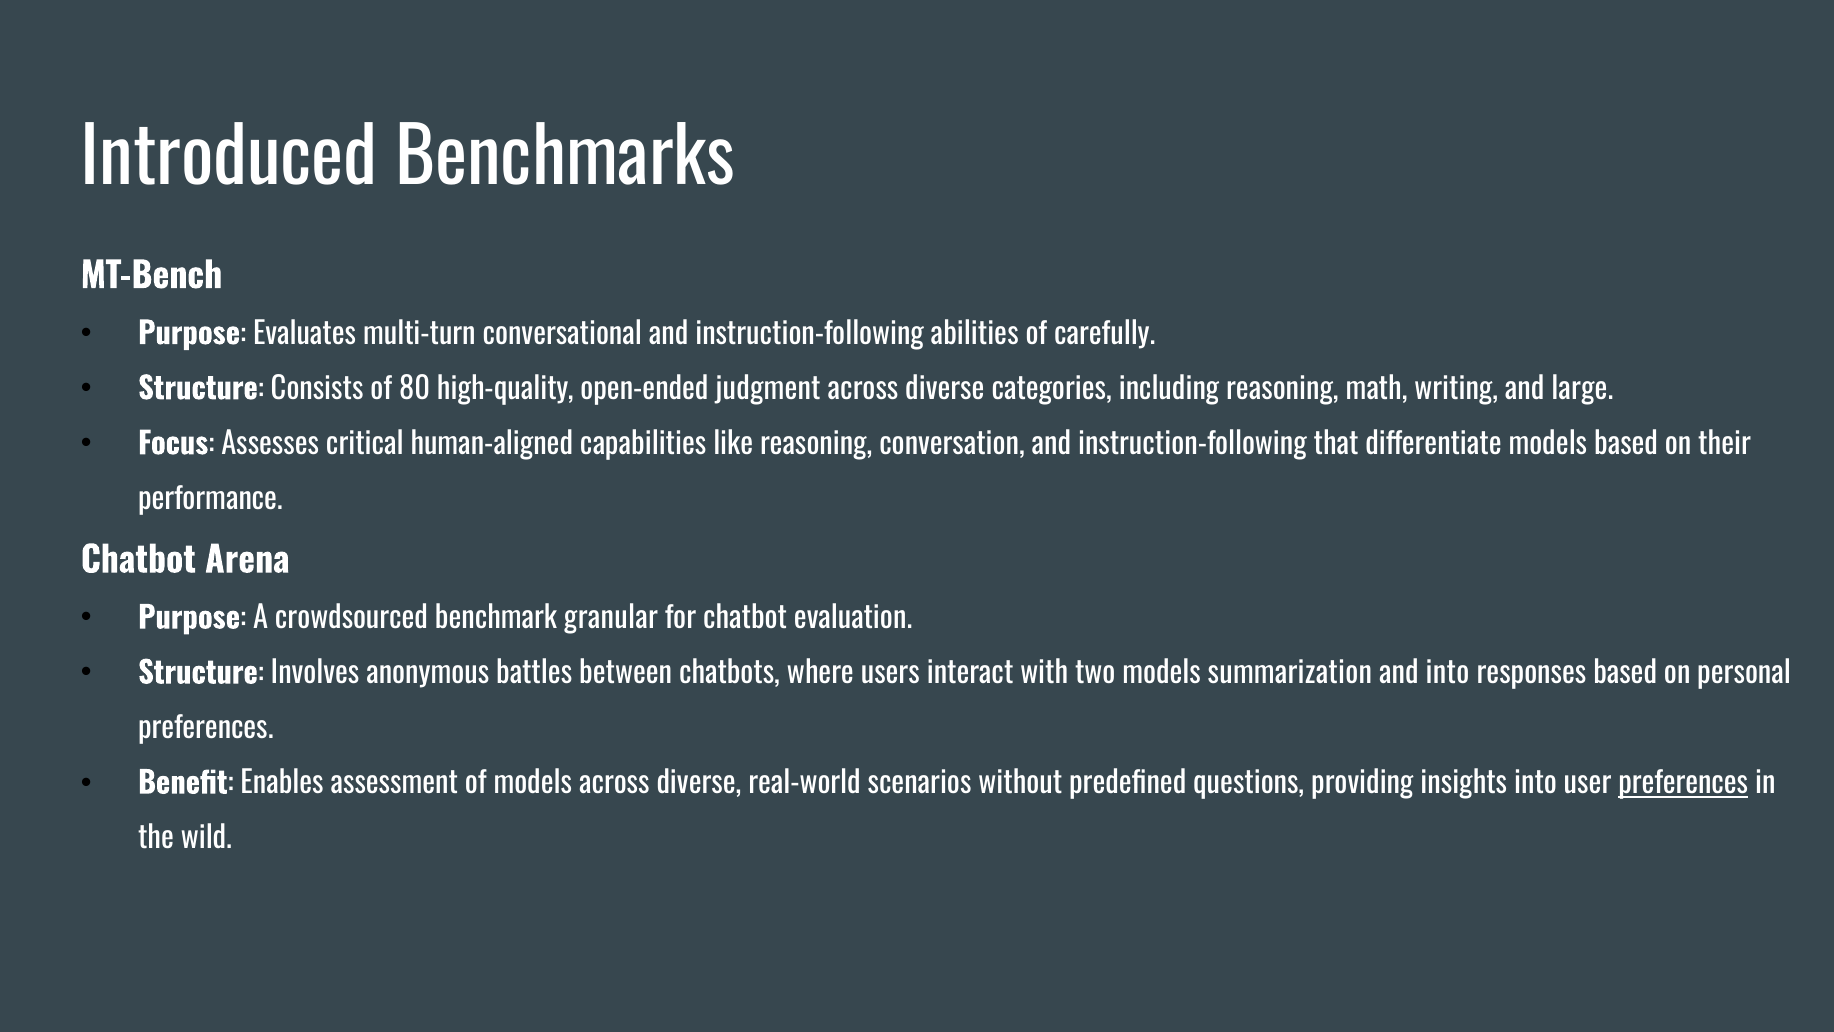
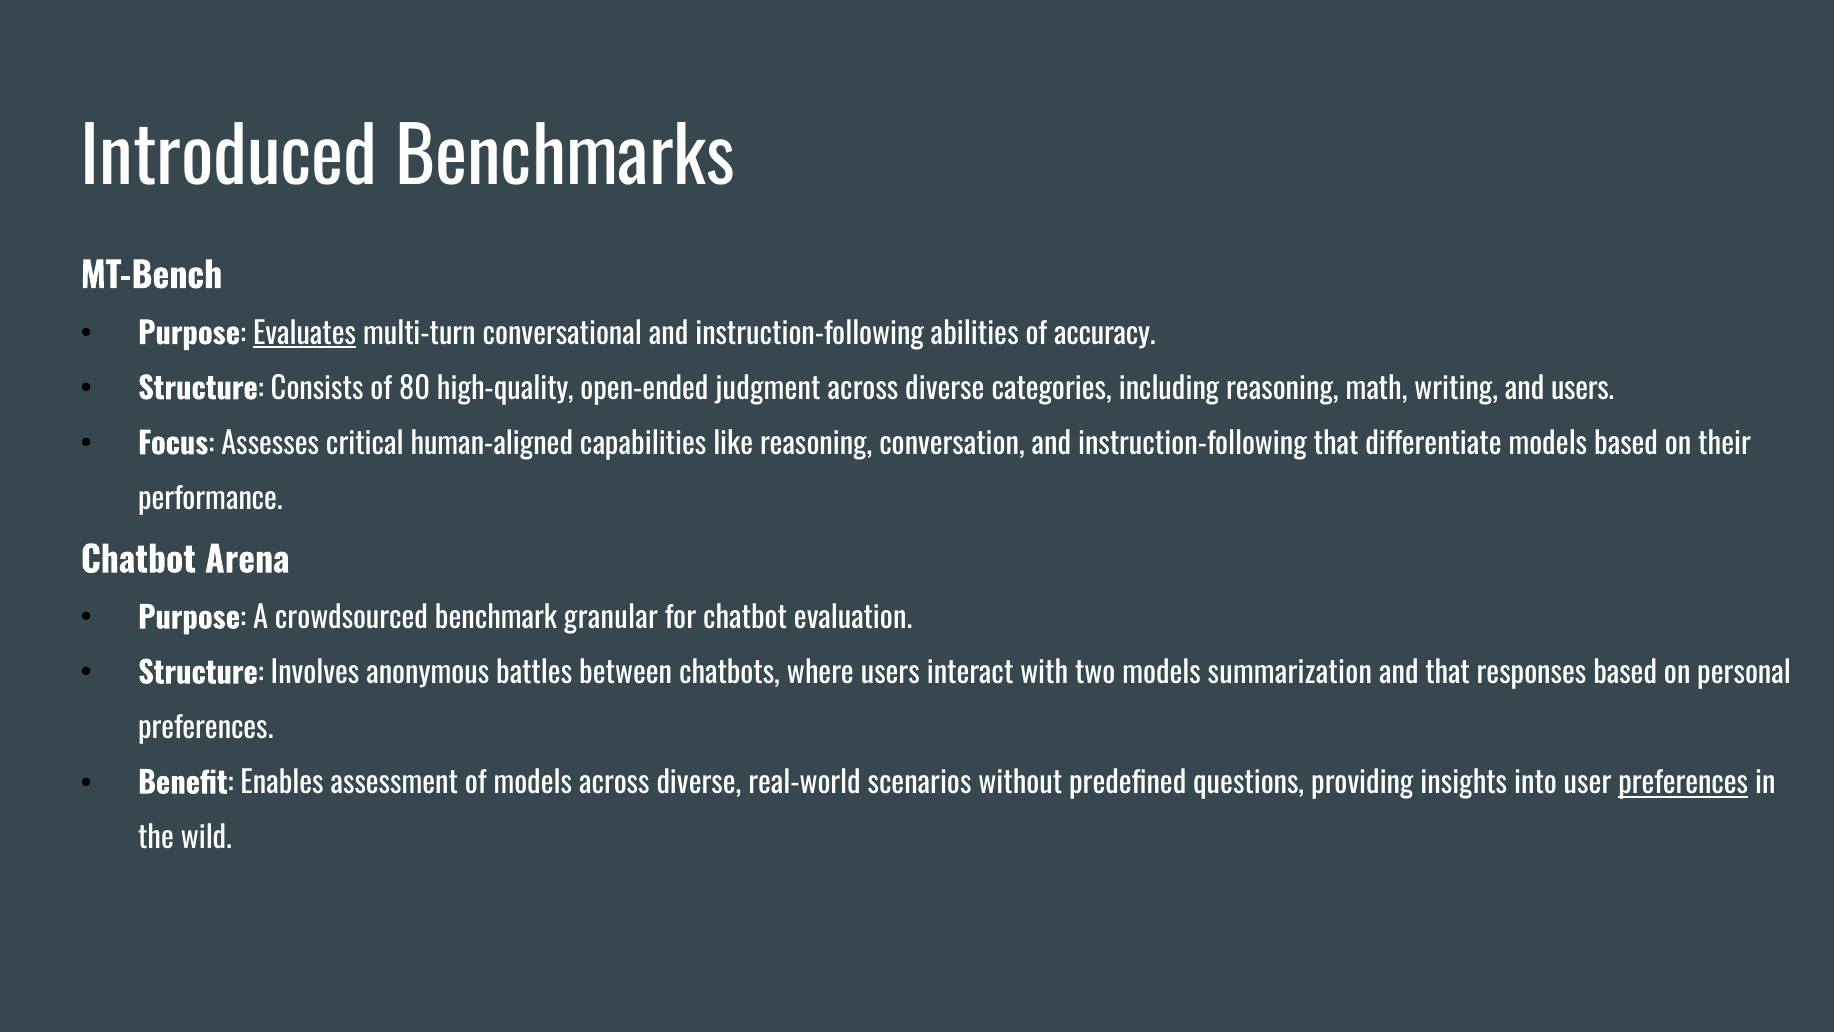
Evaluates underline: none -> present
carefully: carefully -> accuracy
and large: large -> users
and into: into -> that
